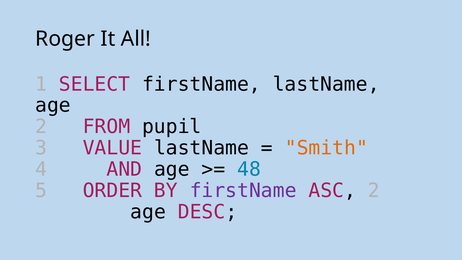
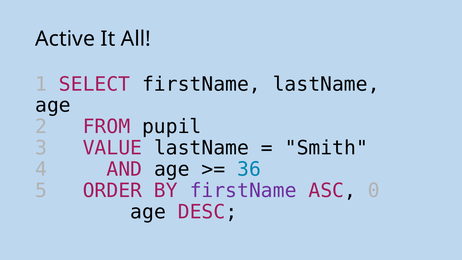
Roger: Roger -> Active
Smith colour: orange -> black
48: 48 -> 36
ASC 2: 2 -> 0
